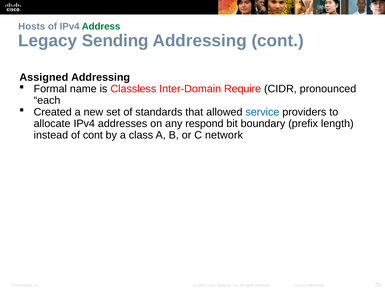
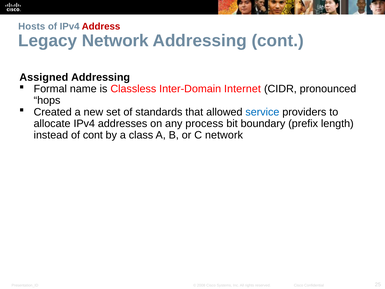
Address colour: green -> red
Legacy Sending: Sending -> Network
Require: Require -> Internet
each: each -> hops
respond: respond -> process
